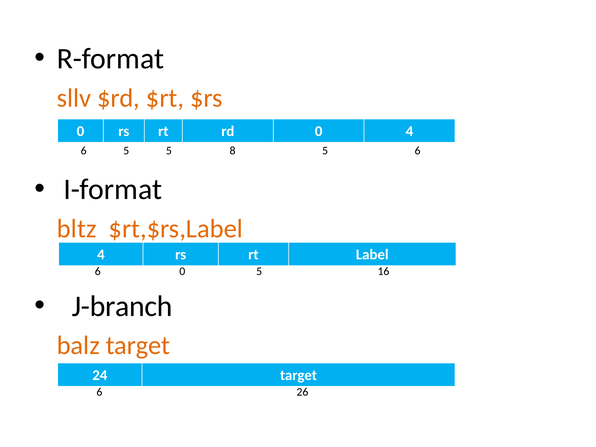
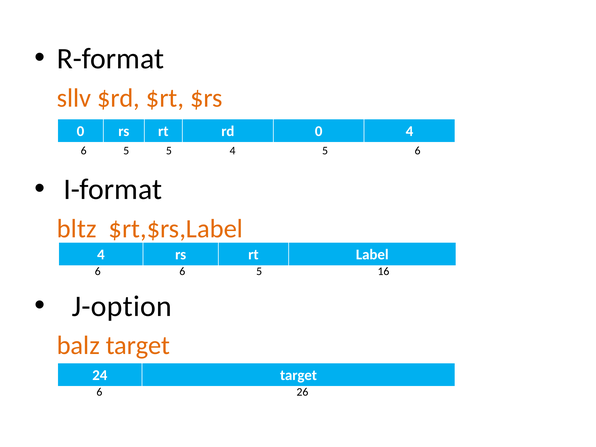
5 8: 8 -> 4
6 0: 0 -> 6
J-branch: J-branch -> J-option
